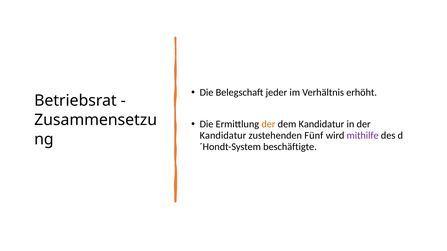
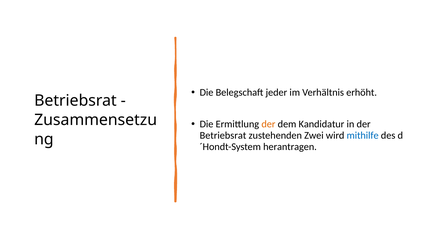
Kandidatur at (223, 136): Kandidatur -> Betriebsrat
Fünf: Fünf -> Zwei
mithilfe colour: purple -> blue
beschäftigte: beschäftigte -> herantragen
